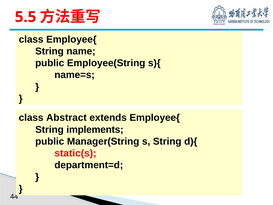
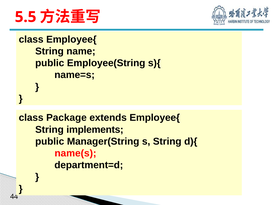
Abstract: Abstract -> Package
static(s: static(s -> name(s
